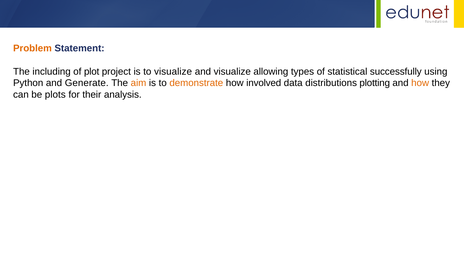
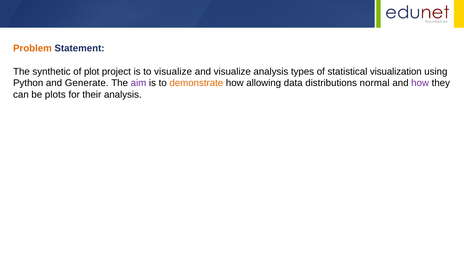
including: including -> synthetic
visualize allowing: allowing -> analysis
successfully: successfully -> visualization
aim colour: orange -> purple
involved: involved -> allowing
plotting: plotting -> normal
how at (420, 83) colour: orange -> purple
